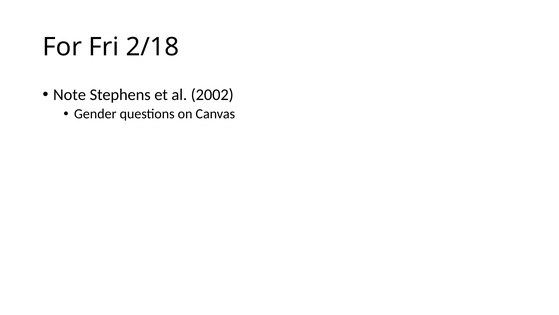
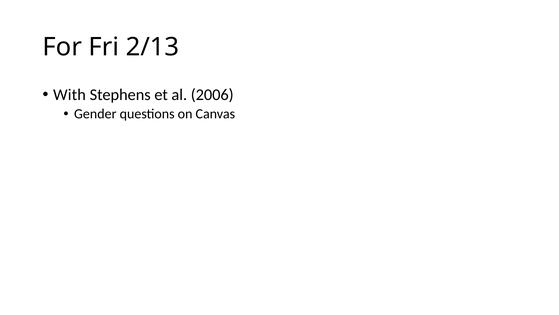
2/18: 2/18 -> 2/13
Note: Note -> With
2002: 2002 -> 2006
